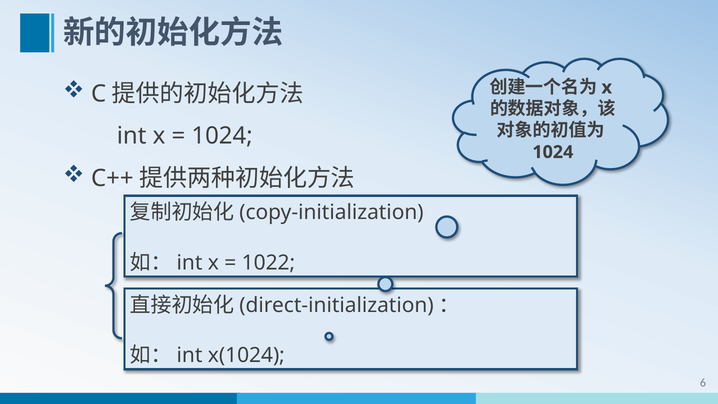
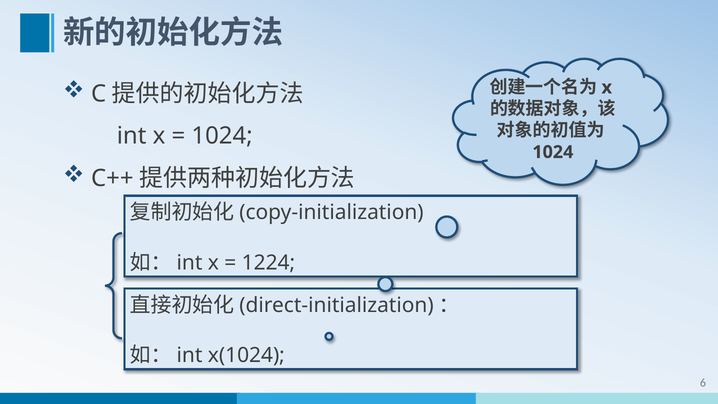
1022: 1022 -> 1224
